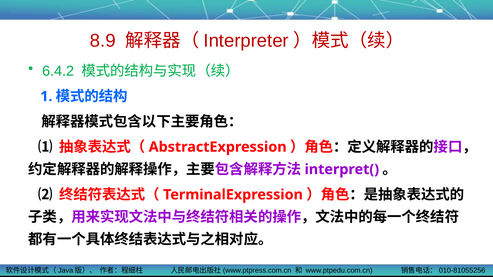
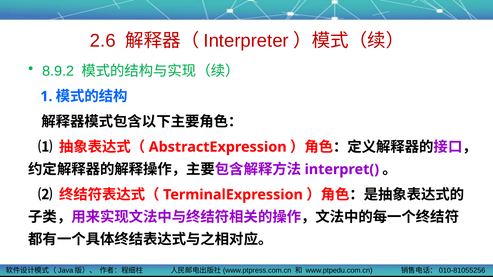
8.9: 8.9 -> 2.6
6.4.2: 6.4.2 -> 8.9.2
